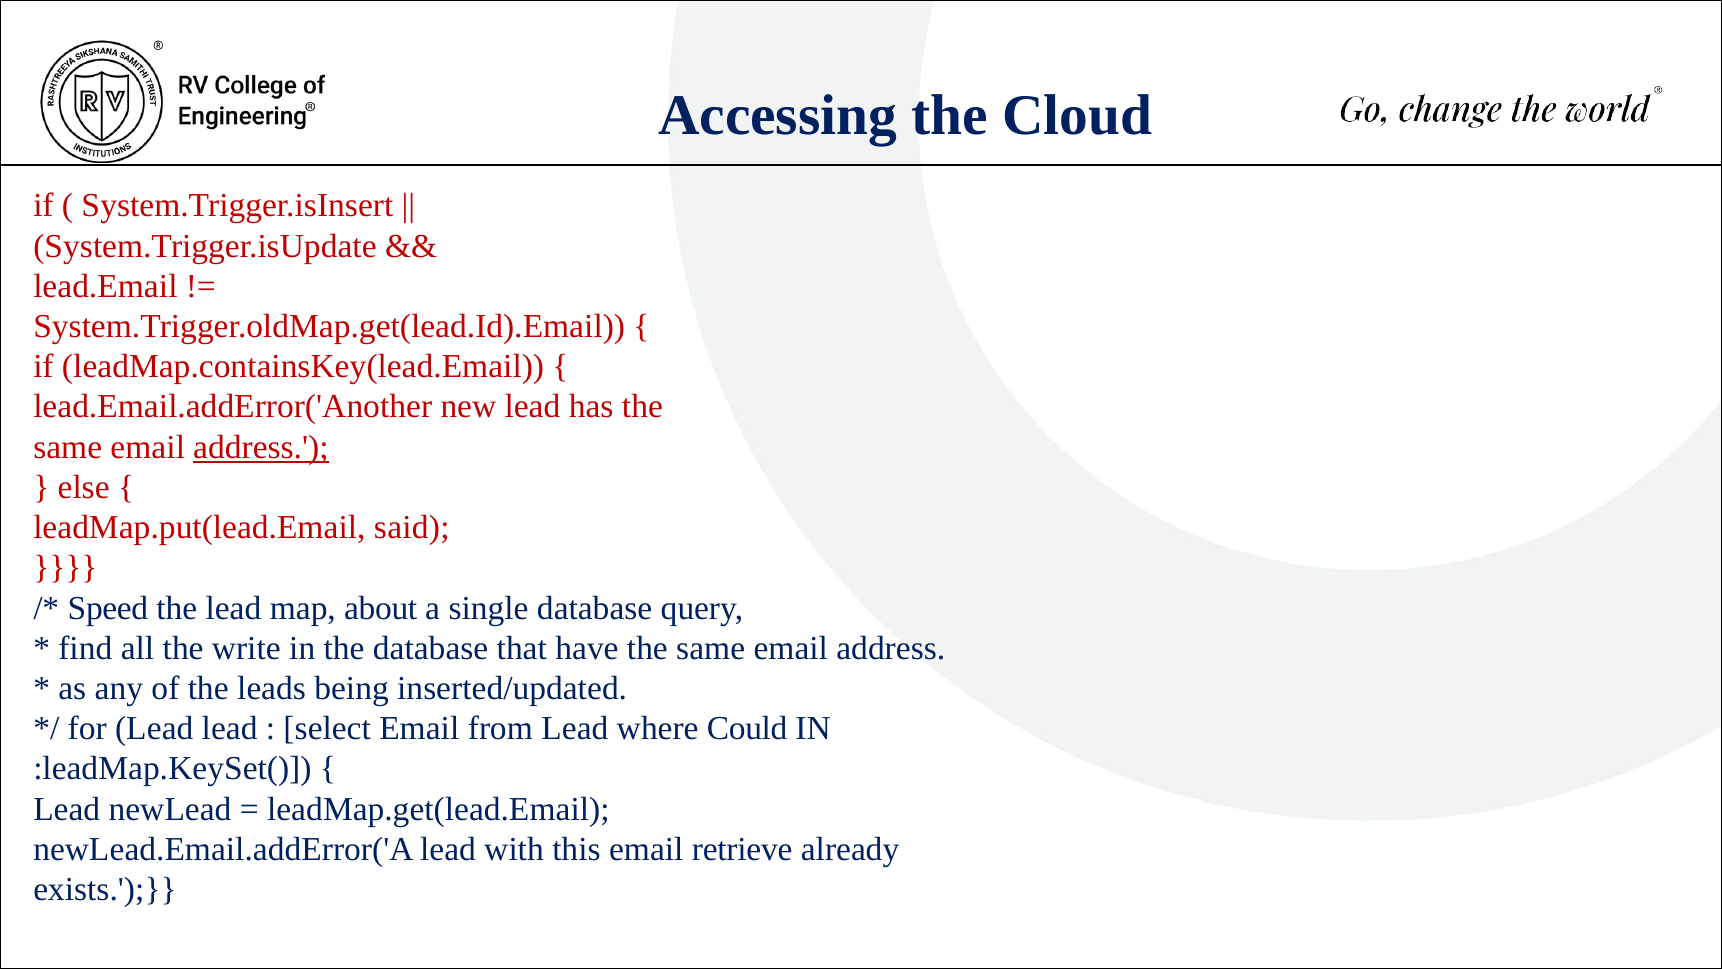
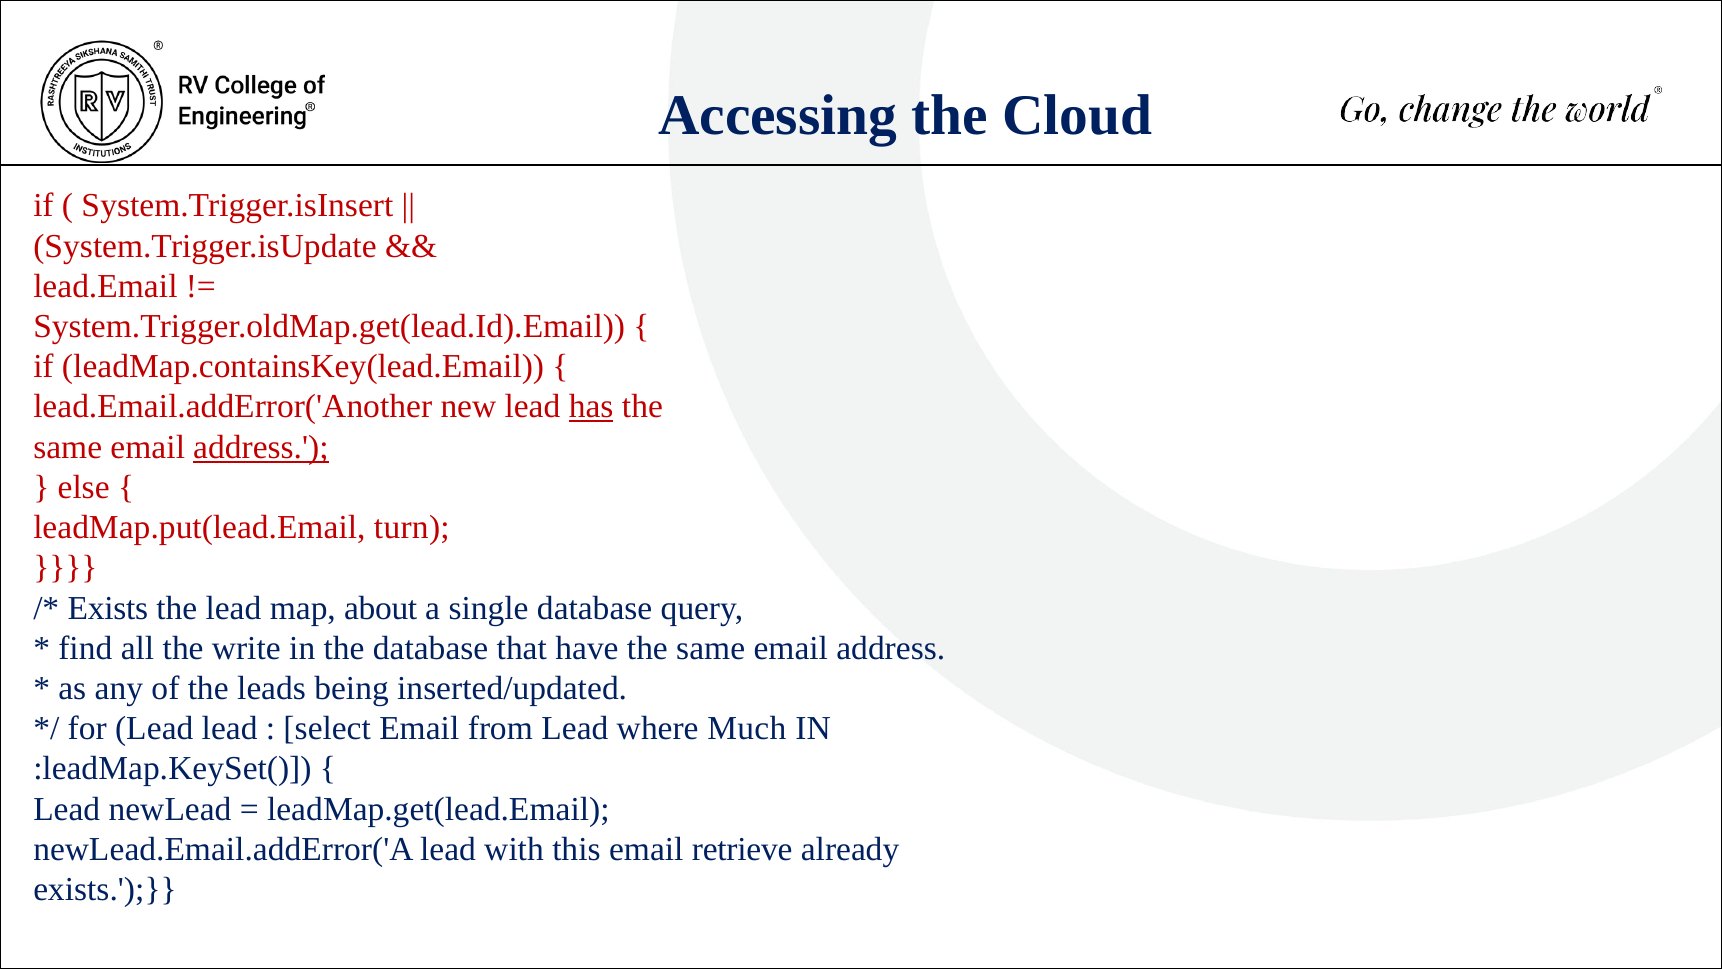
has underline: none -> present
said: said -> turn
Speed at (108, 608): Speed -> Exists
Could: Could -> Much
